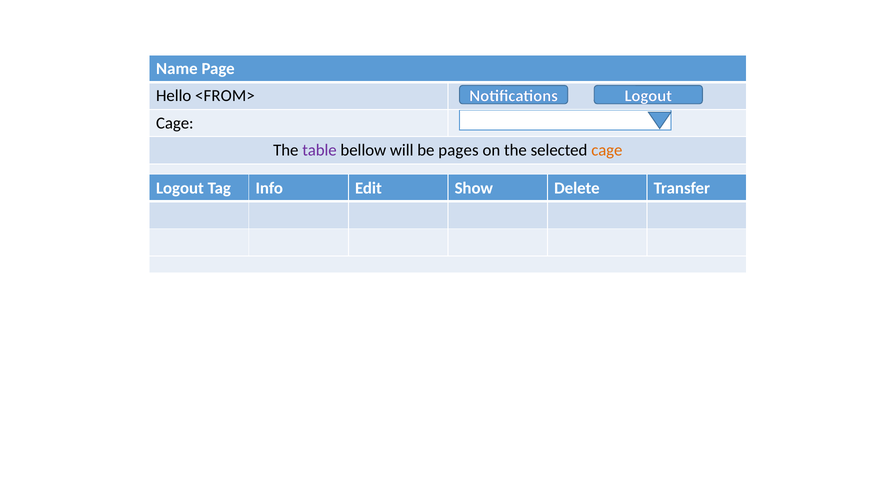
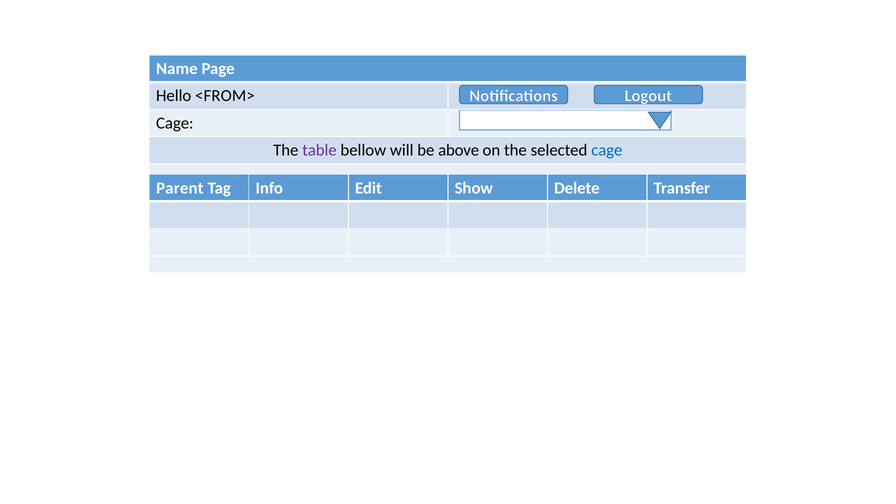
pages: pages -> above
cage at (607, 150) colour: orange -> blue
Logout at (180, 188): Logout -> Parent
